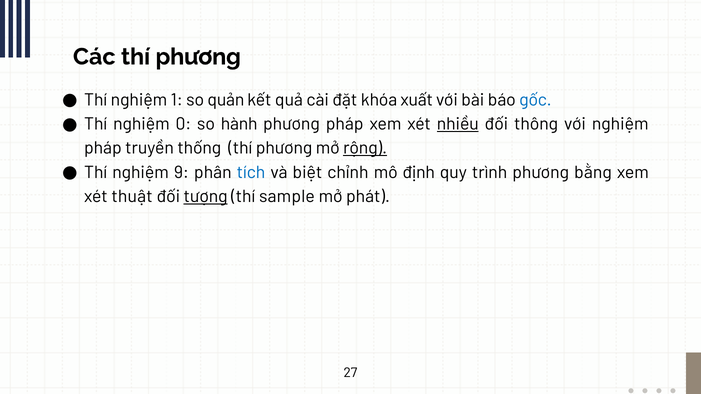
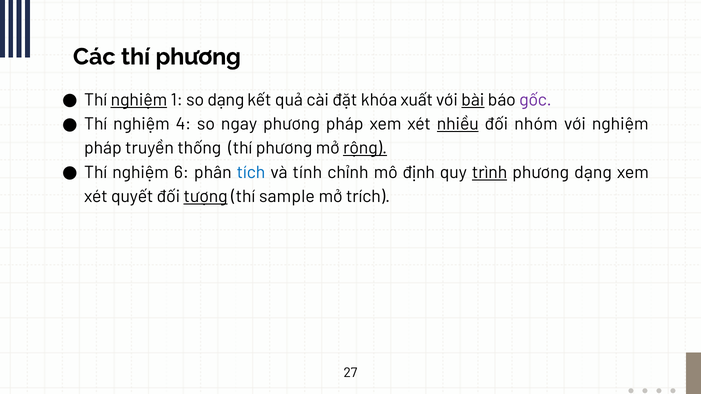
nghiệm at (139, 100) underline: none -> present
so quản: quản -> dạng
bài underline: none -> present
gốc colour: blue -> purple
0: 0 -> 4
hành: hành -> ngay
thông: thông -> nhóm
9: 9 -> 6
biệt: biệt -> tính
trình underline: none -> present
phương bằng: bằng -> dạng
thuật: thuật -> quyết
phát: phát -> trích
